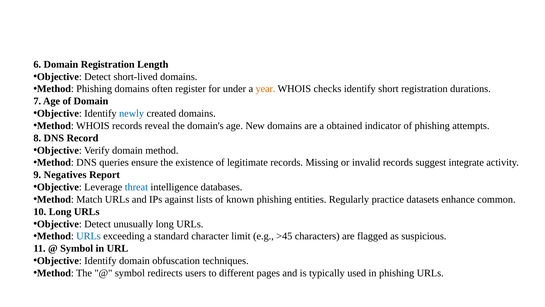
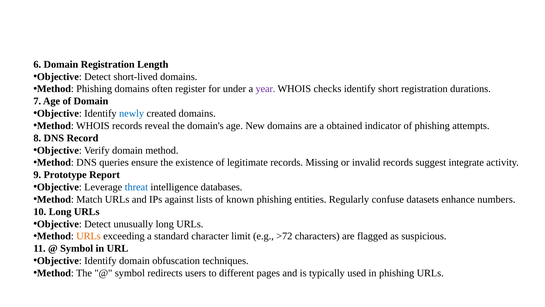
year colour: orange -> purple
Negatives: Negatives -> Prototype
practice: practice -> confuse
common: common -> numbers
URLs at (89, 236) colour: blue -> orange
>45: >45 -> >72
